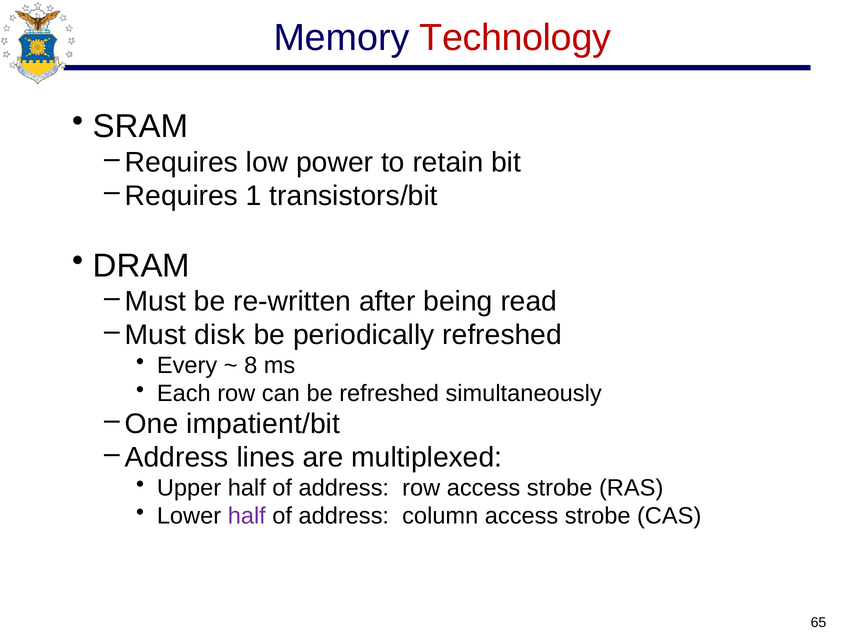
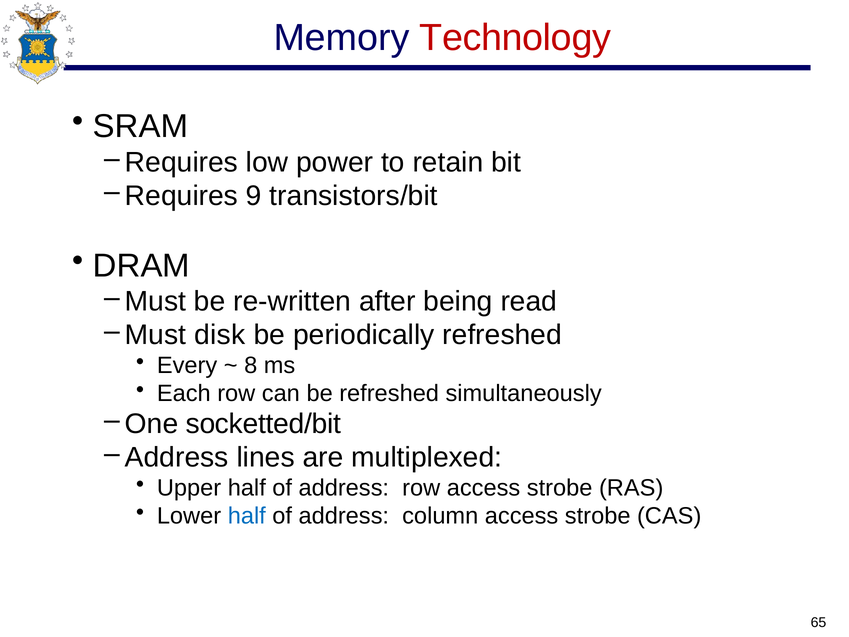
1: 1 -> 9
impatient/bit: impatient/bit -> socketted/bit
half at (247, 516) colour: purple -> blue
